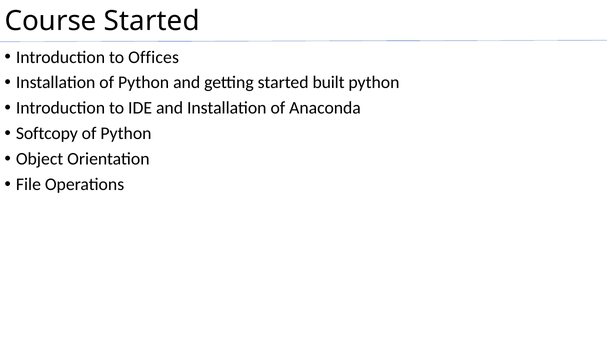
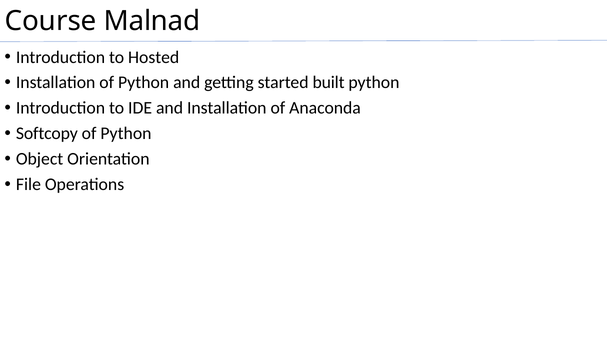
Course Started: Started -> Malnad
Offices: Offices -> Hosted
